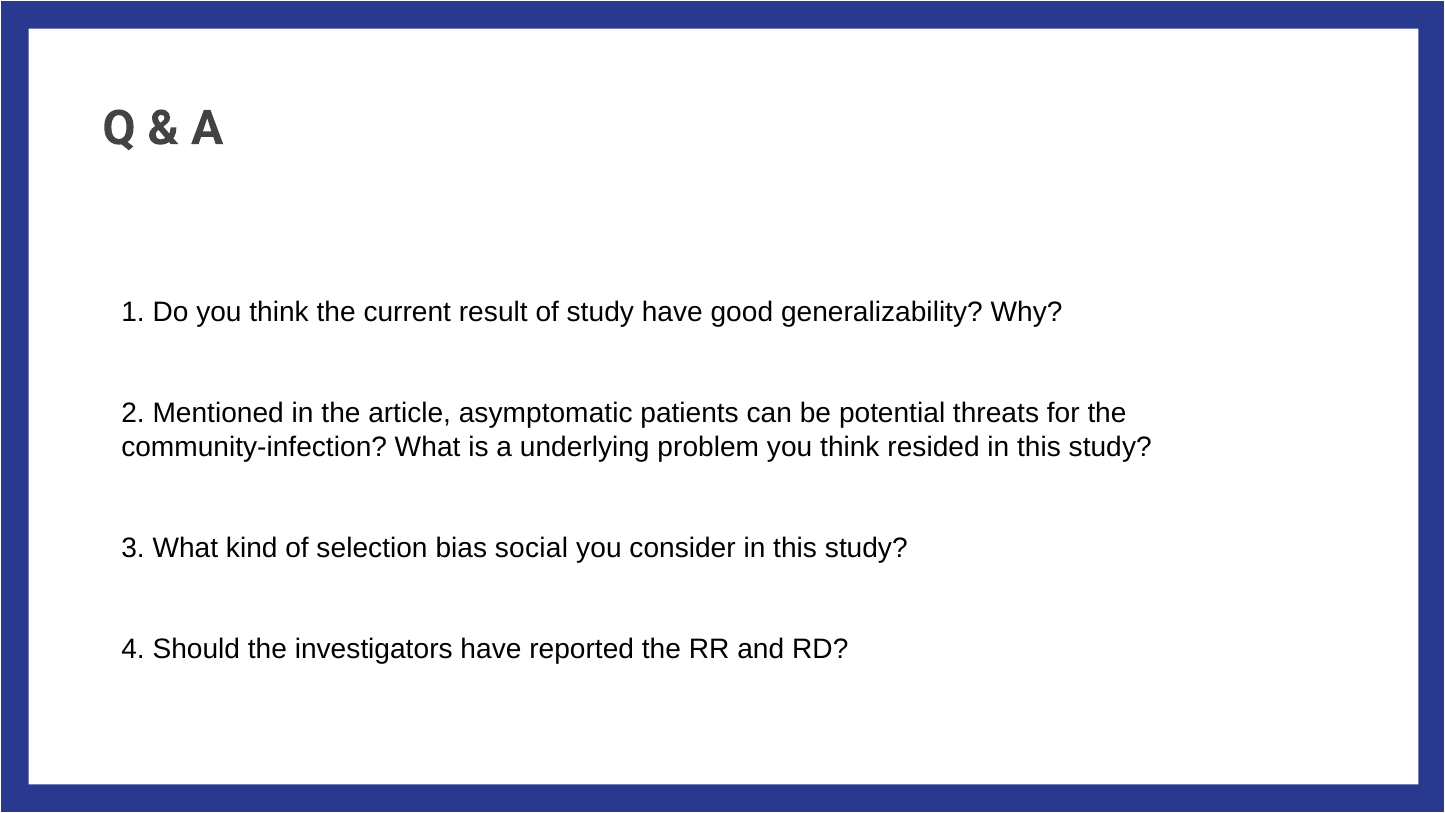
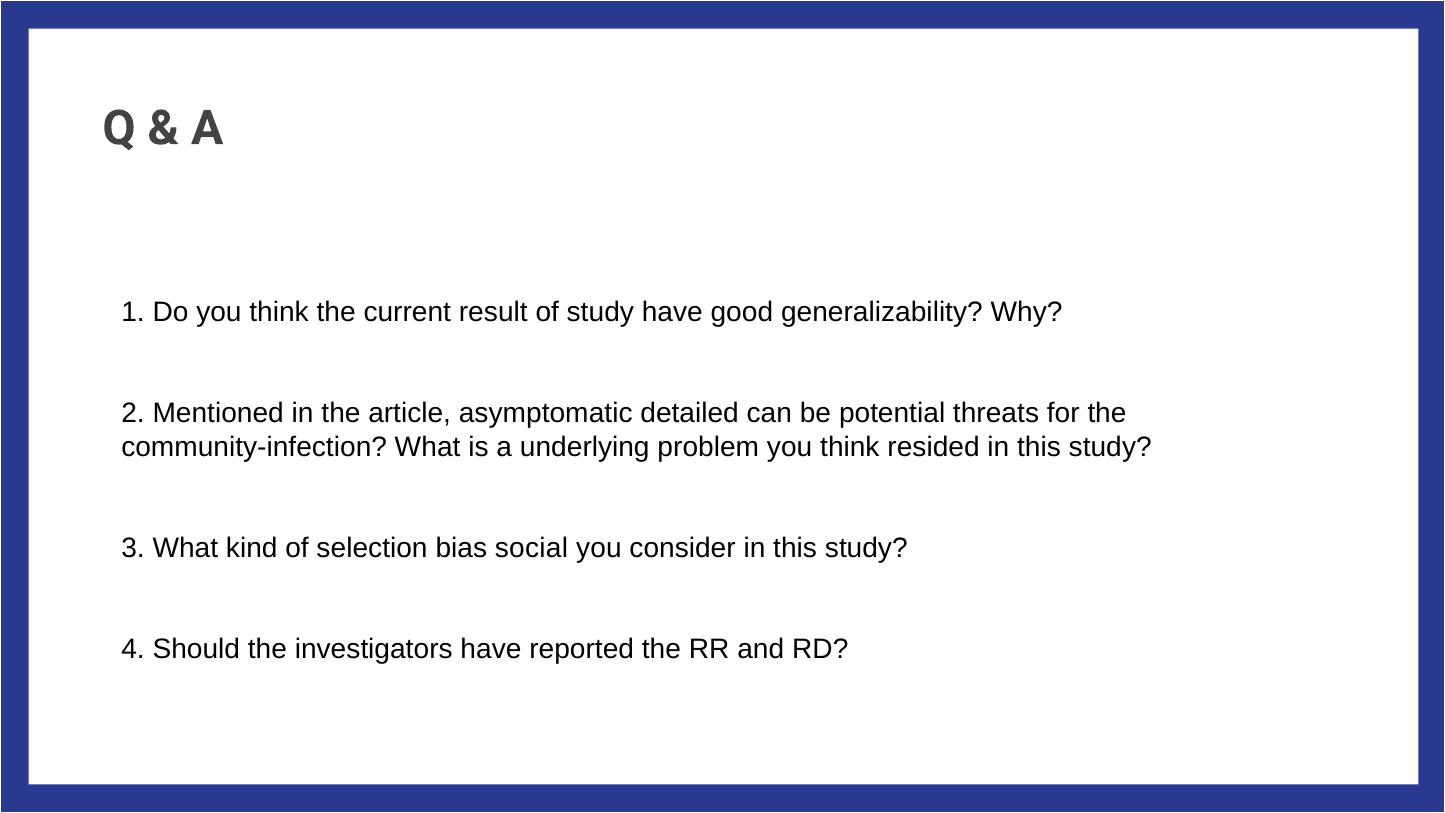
patients: patients -> detailed
